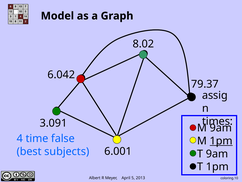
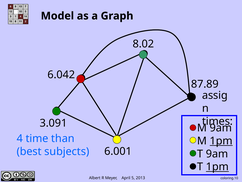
79.37: 79.37 -> 87.89
false: false -> than
1pm at (217, 166) underline: none -> present
